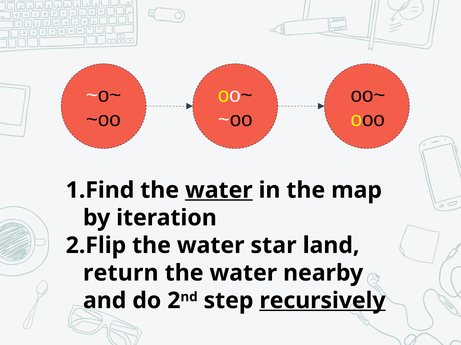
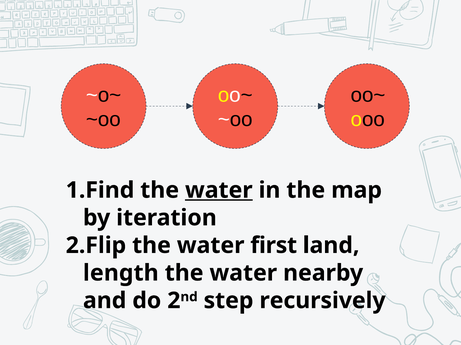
star: star -> first
return: return -> length
recursively underline: present -> none
